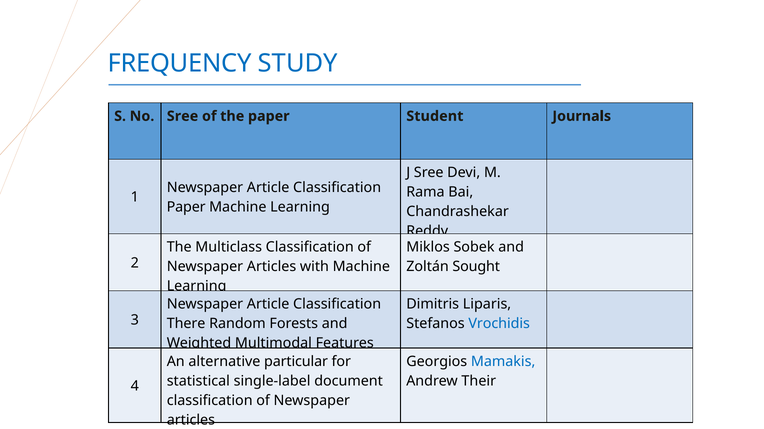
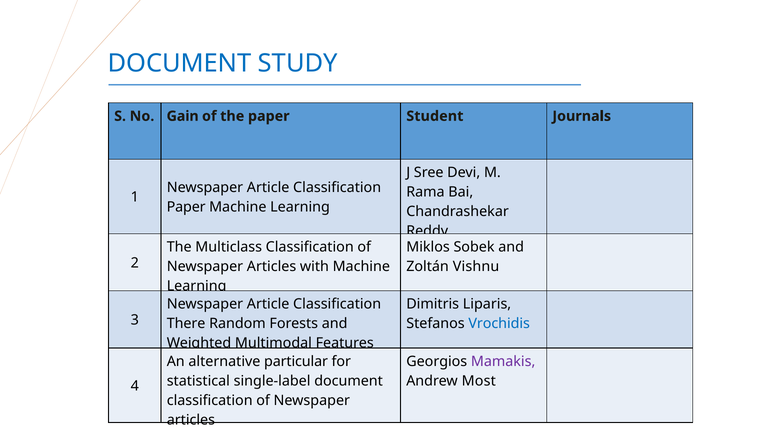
FREQUENCY at (180, 64): FREQUENCY -> DOCUMENT
No Sree: Sree -> Gain
Sought: Sought -> Vishnu
Mamakis colour: blue -> purple
Their: Their -> Most
